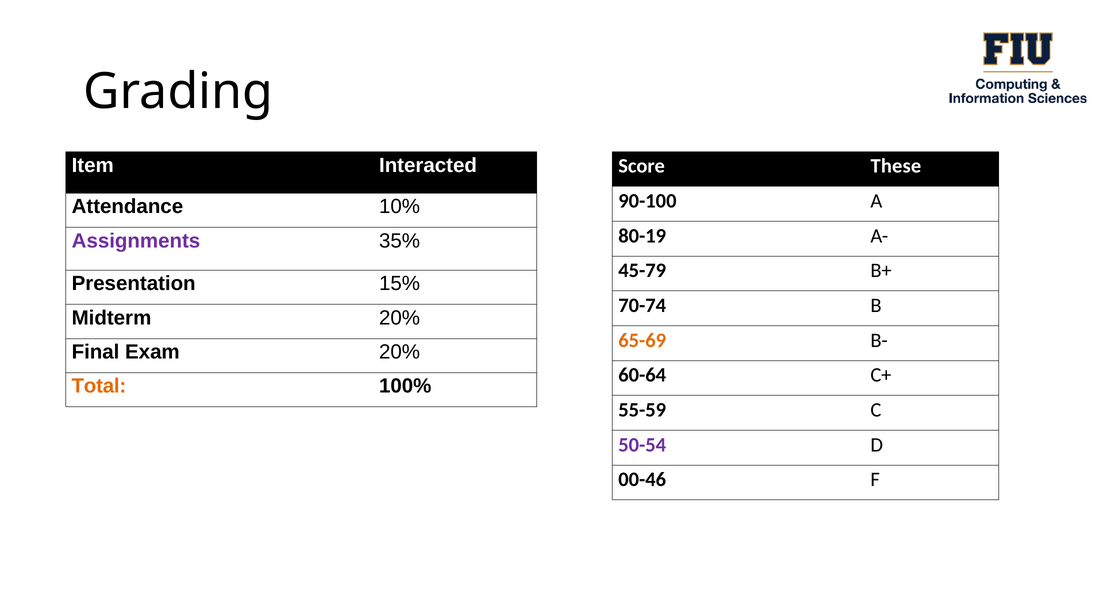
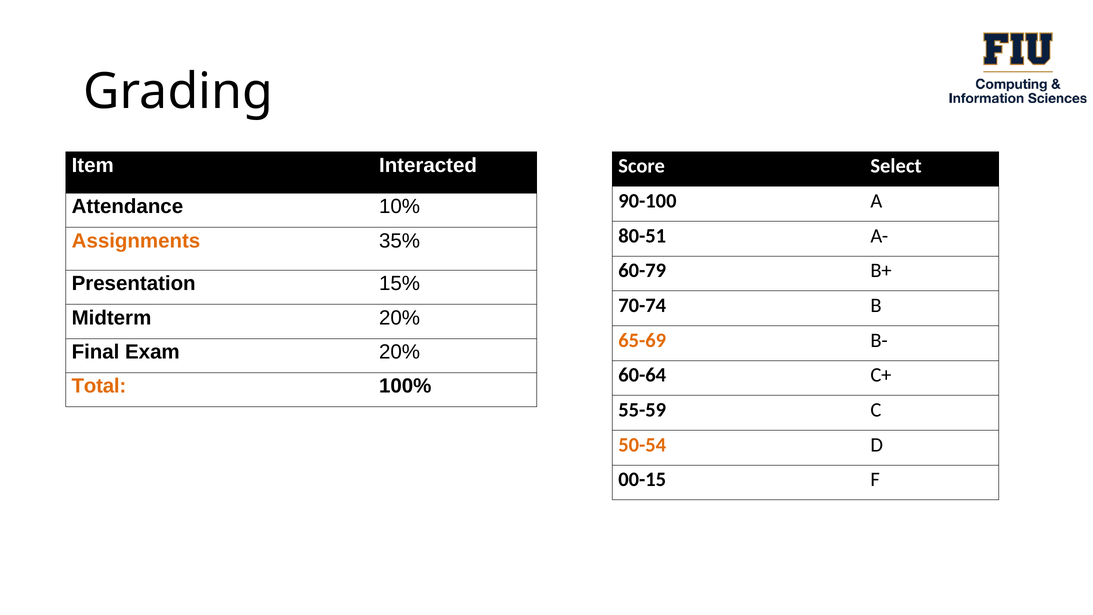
These: These -> Select
80-19: 80-19 -> 80-51
Assignments colour: purple -> orange
45-79: 45-79 -> 60-79
50-54 colour: purple -> orange
00-46: 00-46 -> 00-15
